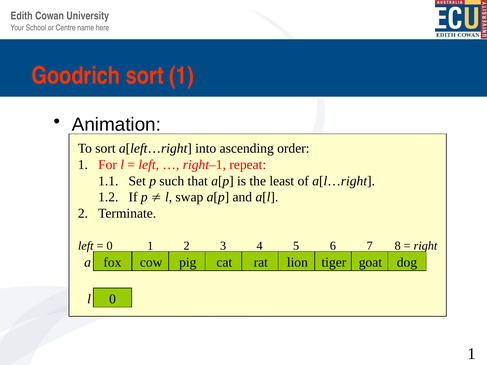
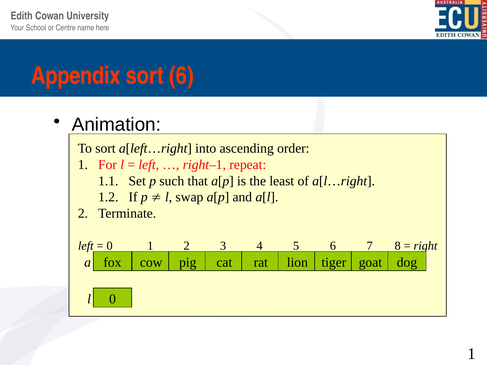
Goodrich: Goodrich -> Appendix
sort 1: 1 -> 6
